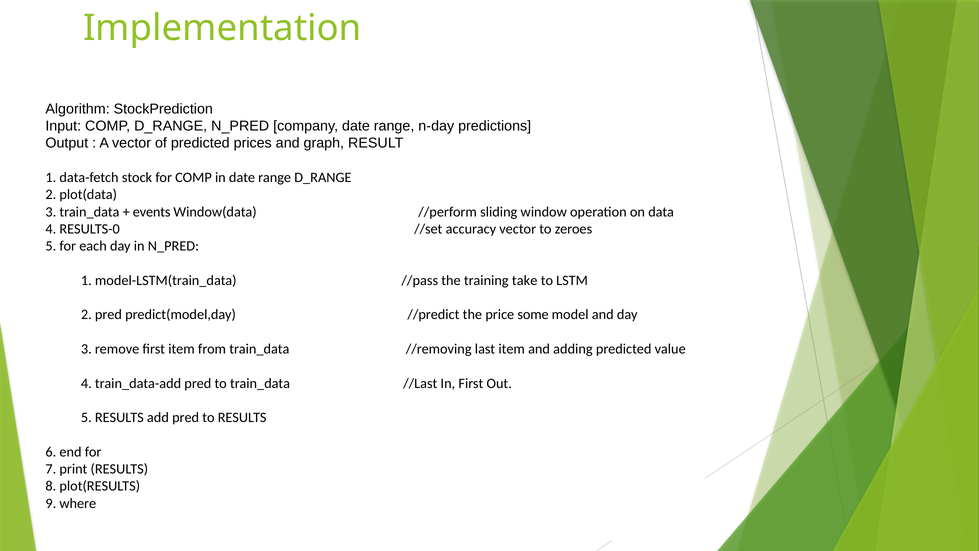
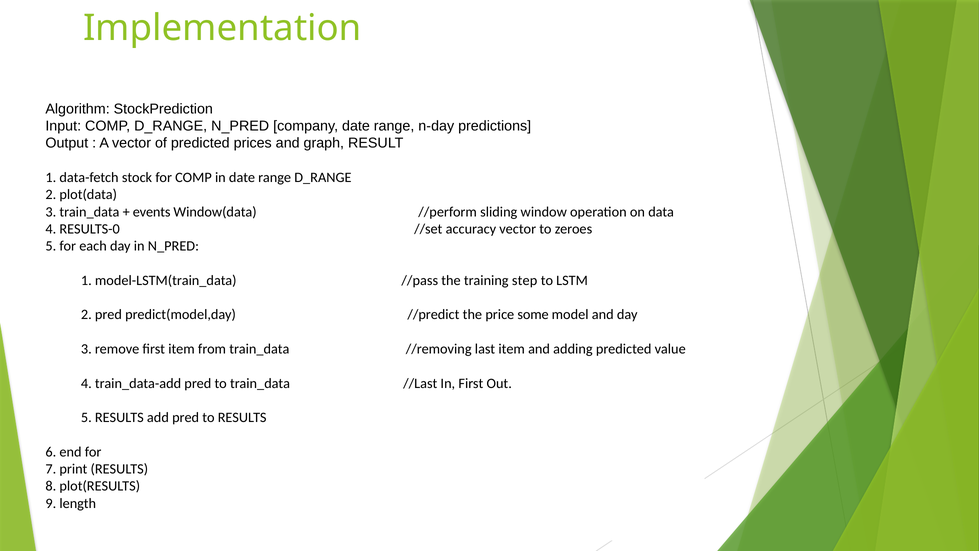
take: take -> step
where: where -> length
